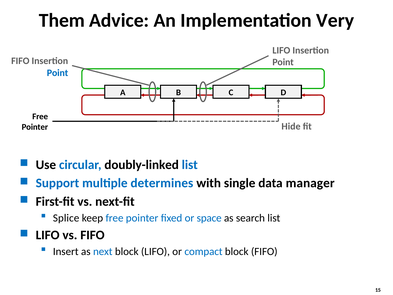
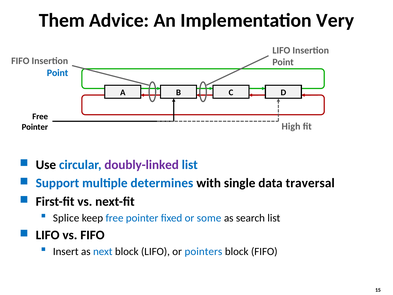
Hide: Hide -> High
doubly-linked colour: black -> purple
manager: manager -> traversal
space: space -> some
compact: compact -> pointers
